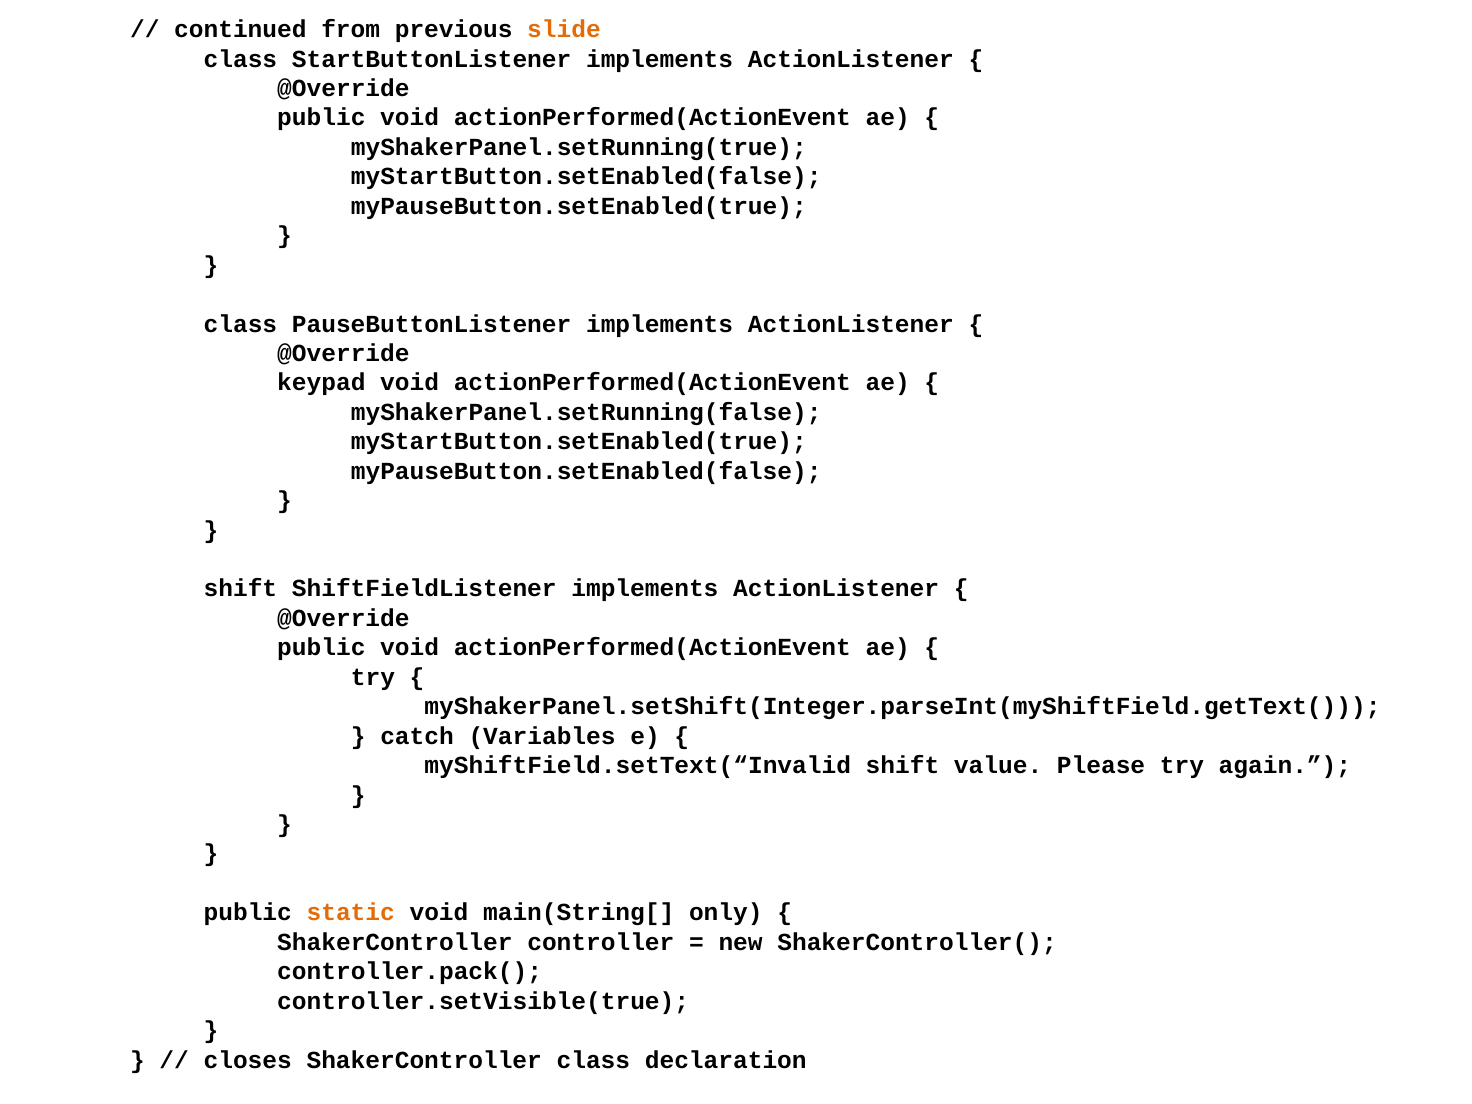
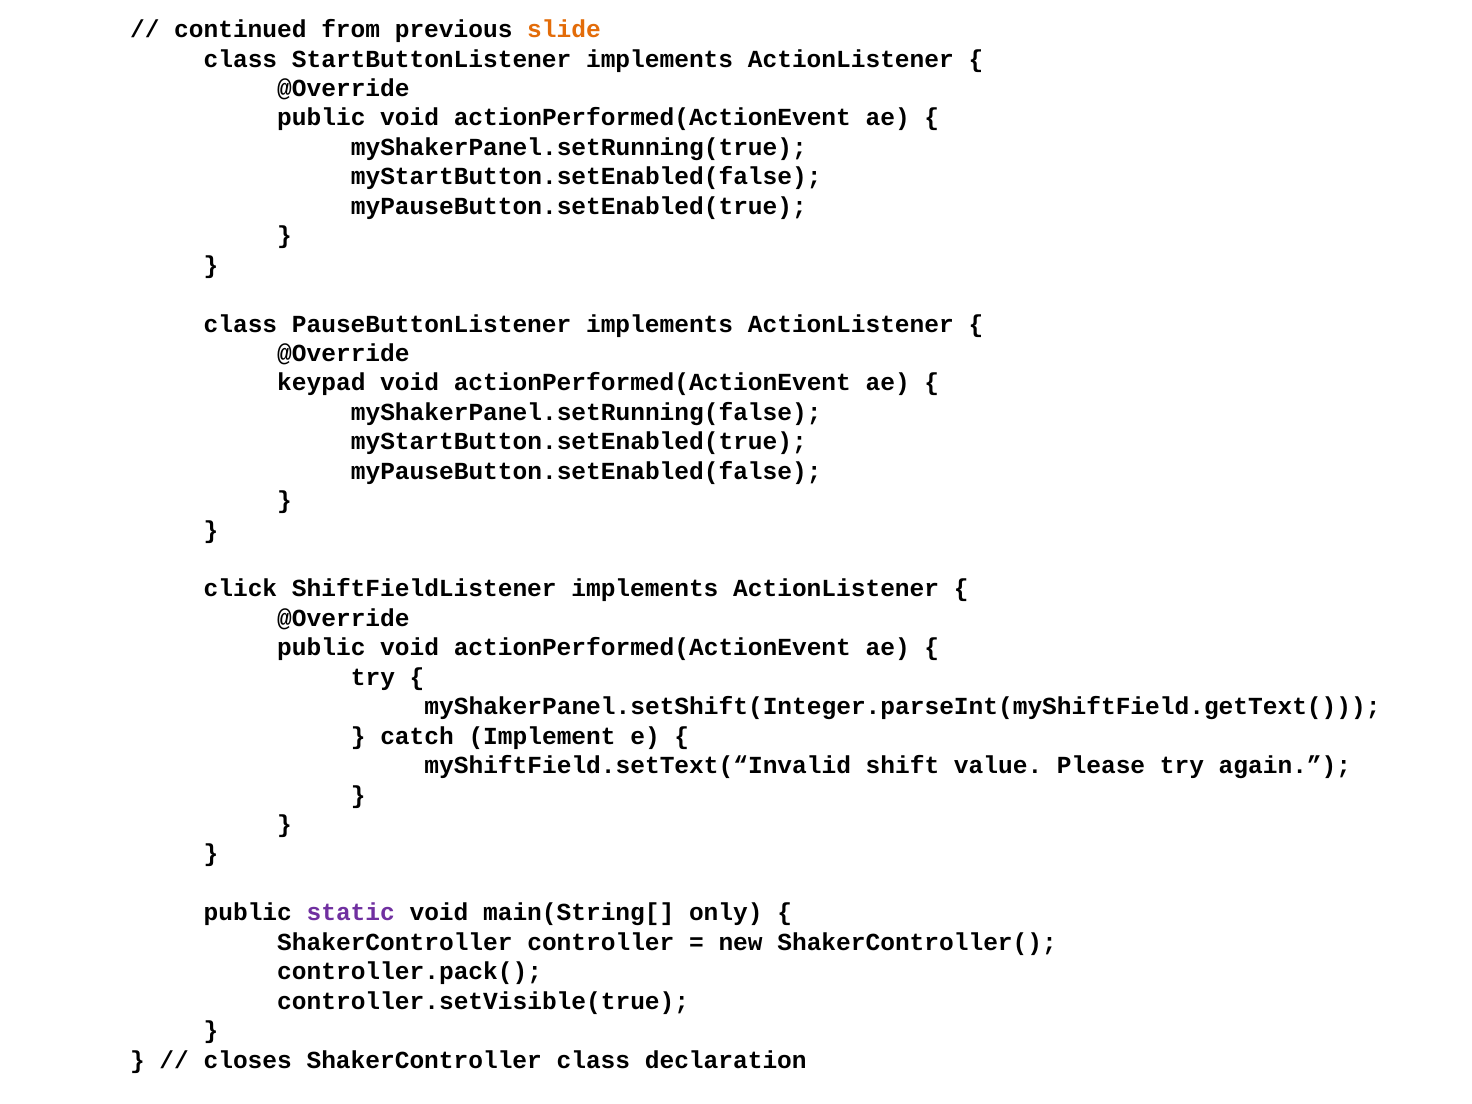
shift at (240, 589): shift -> click
Variables: Variables -> Implement
static colour: orange -> purple
